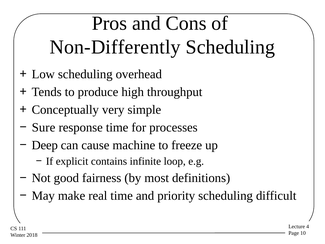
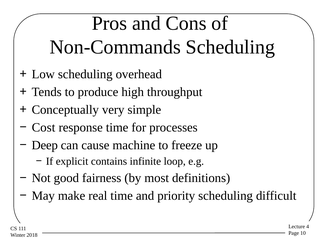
Non-Differently: Non-Differently -> Non-Commands
Sure: Sure -> Cost
